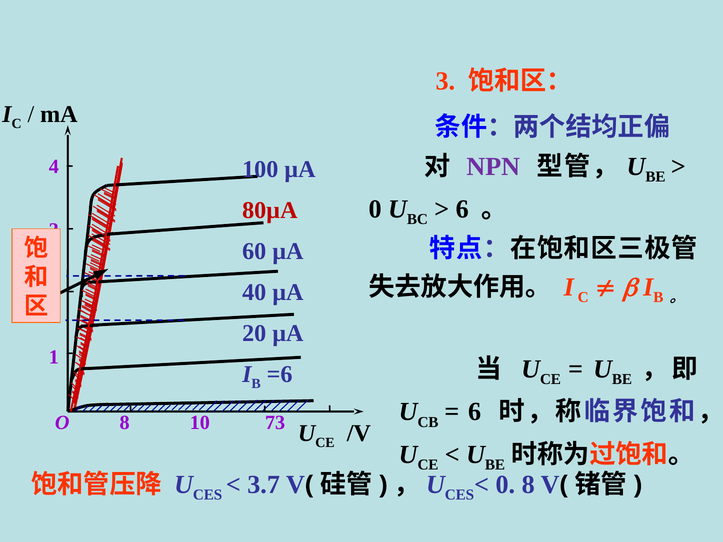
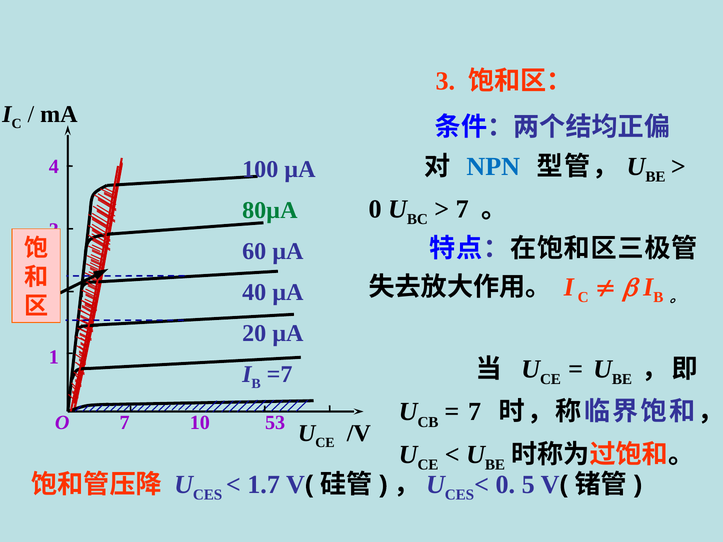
NPN colour: purple -> blue
6 at (462, 209): 6 -> 7
80µA colour: red -> green
=6: =6 -> =7
6 at (475, 412): 6 -> 7
O 8: 8 -> 7
73: 73 -> 53
3.7: 3.7 -> 1.7
0 8: 8 -> 5
